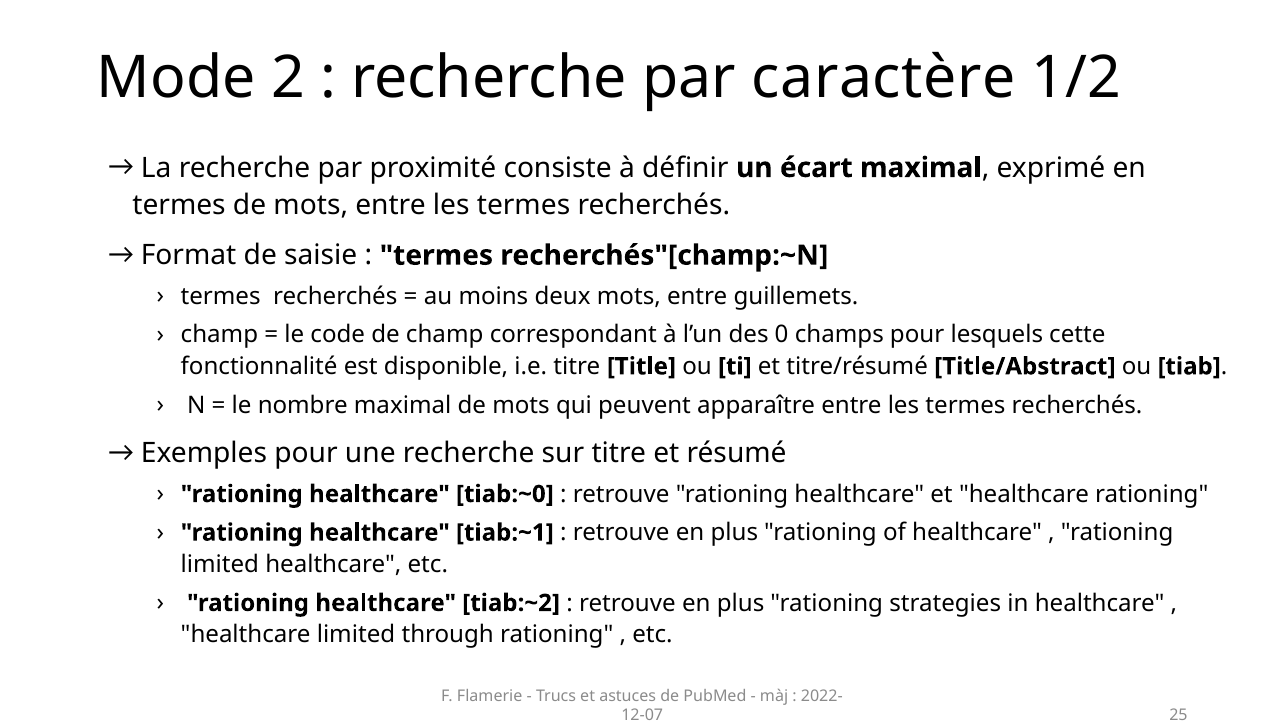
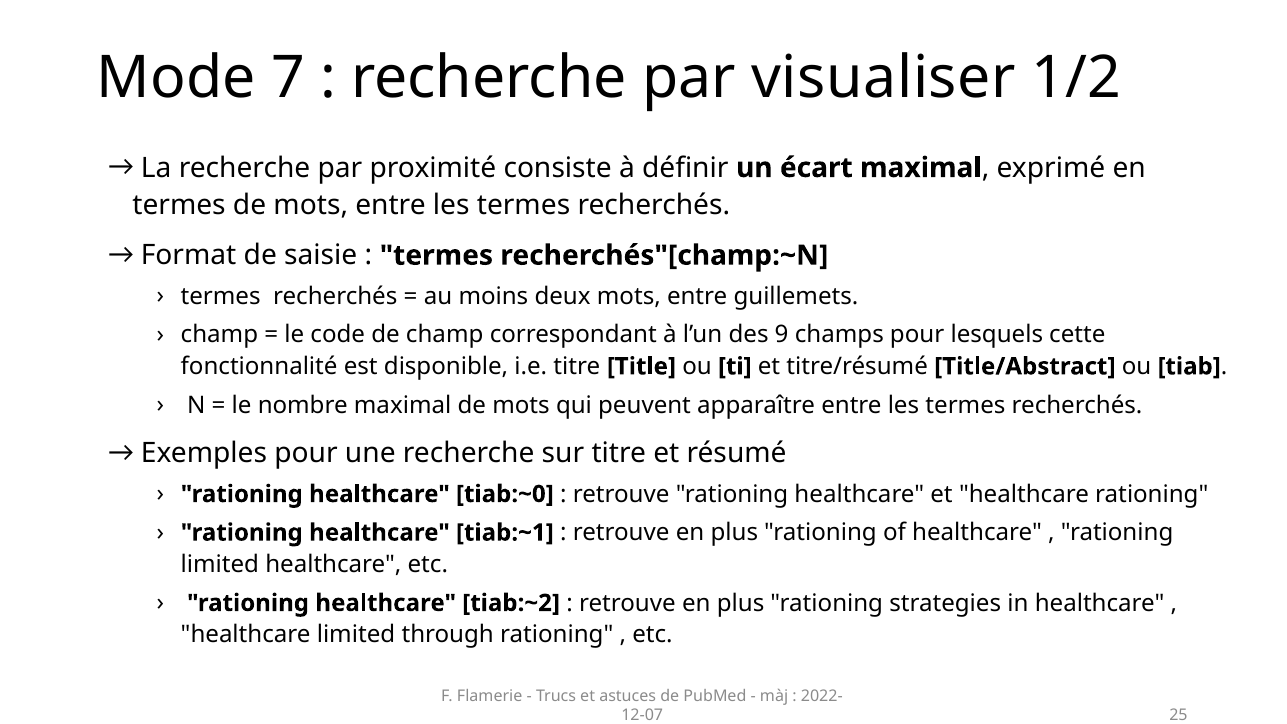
2: 2 -> 7
caractère: caractère -> visualiser
0: 0 -> 9
